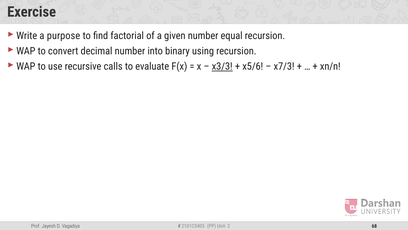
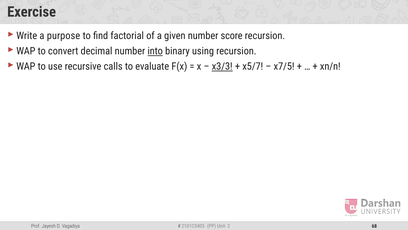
equal: equal -> score
into underline: none -> present
x5/6: x5/6 -> x5/7
x7/3: x7/3 -> x7/5
